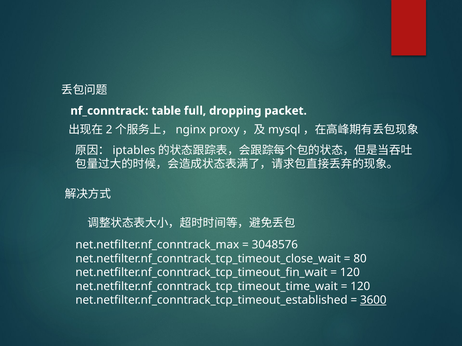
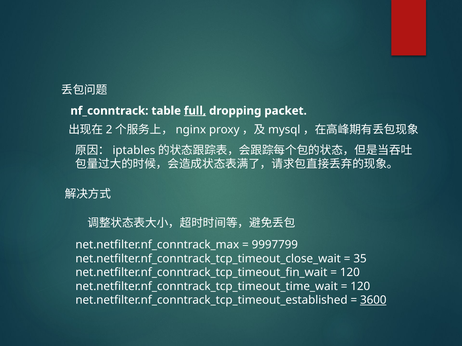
full underline: none -> present
3048576: 3048576 -> 9997799
80: 80 -> 35
